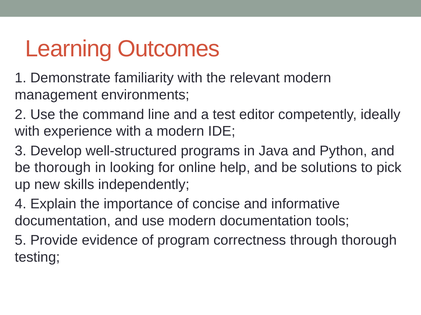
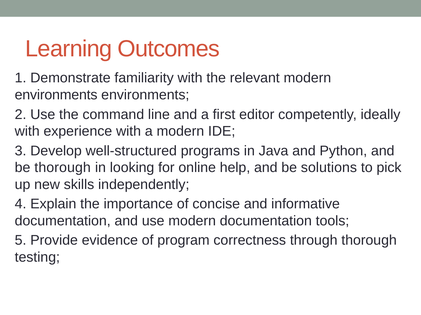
management at (56, 95): management -> environments
test: test -> first
